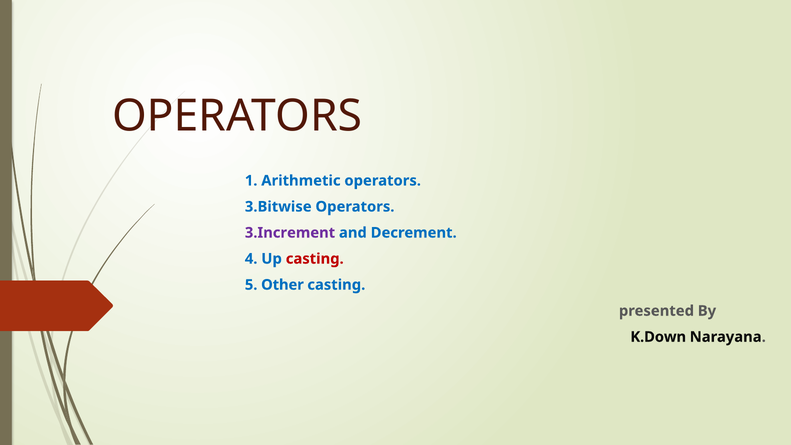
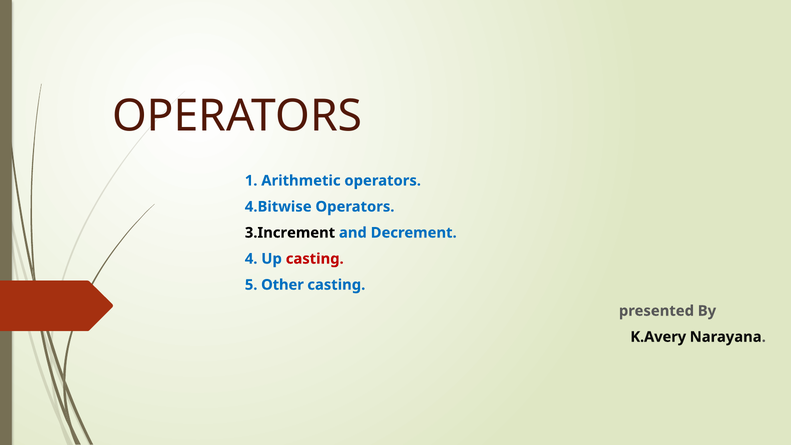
3.Bitwise: 3.Bitwise -> 4.Bitwise
3.Increment colour: purple -> black
K.Down: K.Down -> K.Avery
